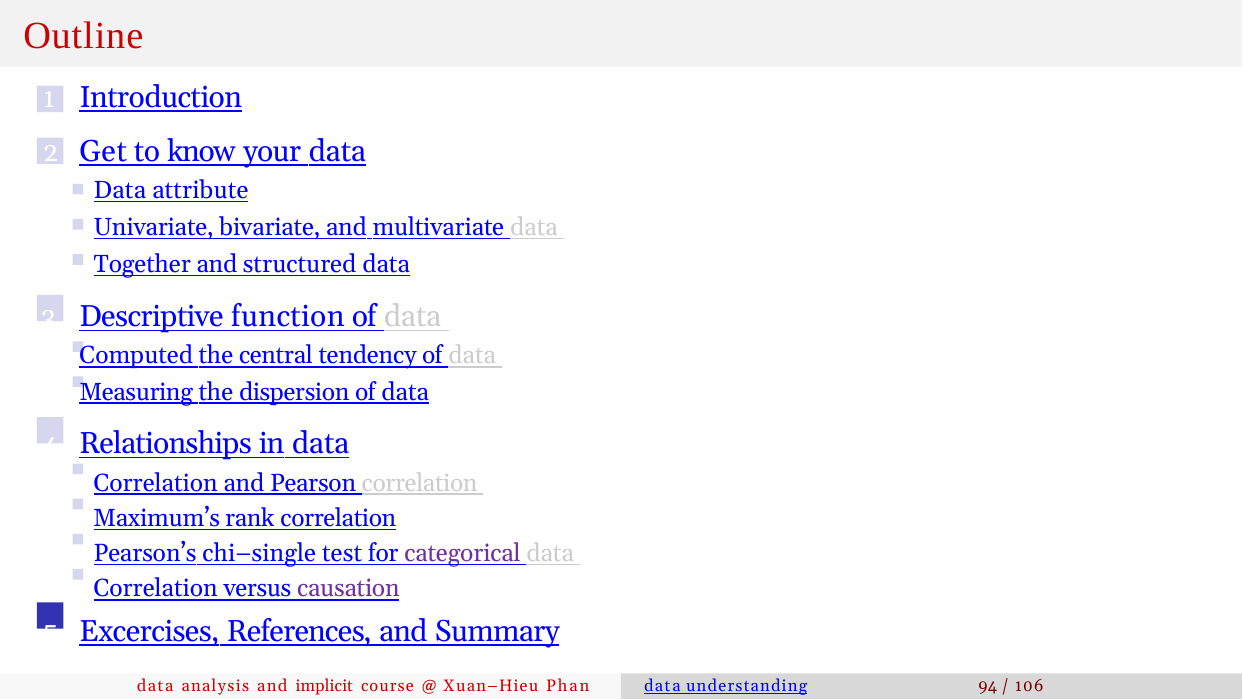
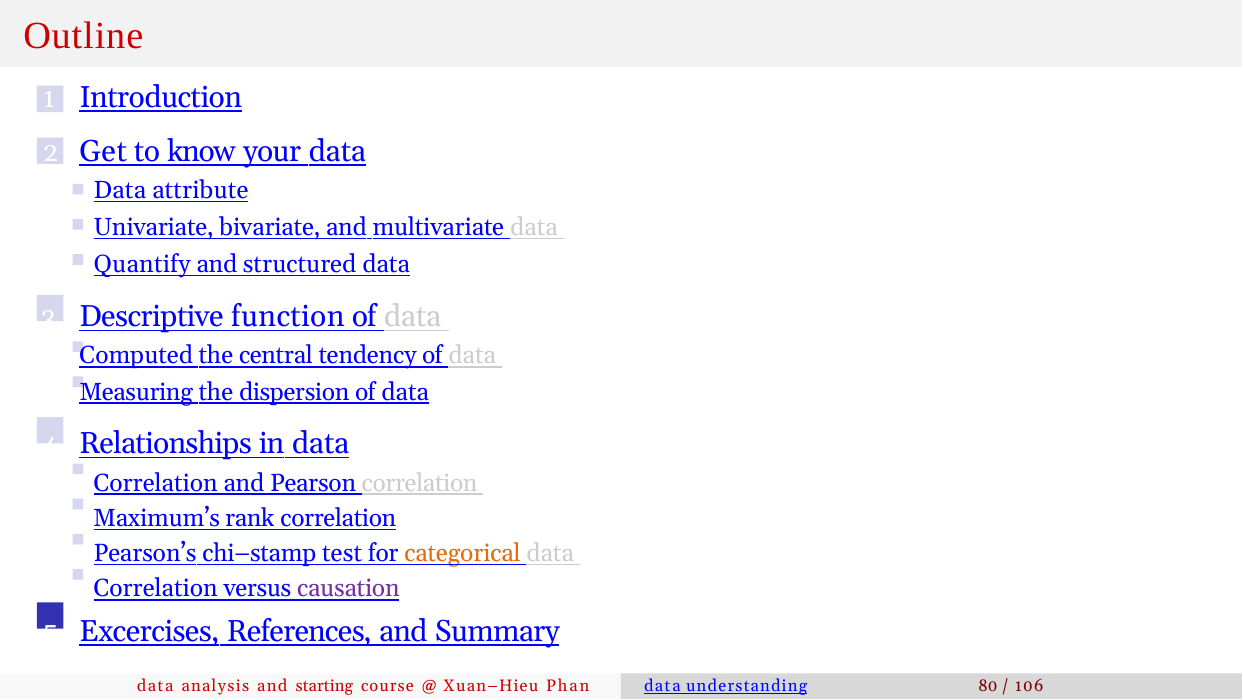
Together: Together -> Quantify
chi–single: chi–single -> chi–stamp
categorical colour: purple -> orange
implicit: implicit -> starting
94: 94 -> 80
